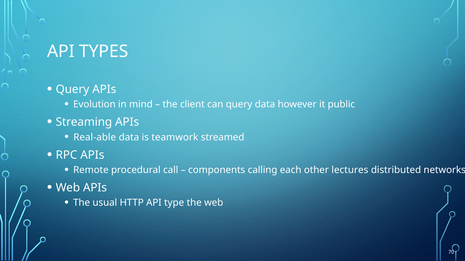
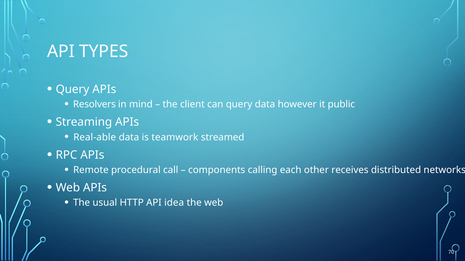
Evolution: Evolution -> Resolvers
lectures: lectures -> receives
type: type -> idea
